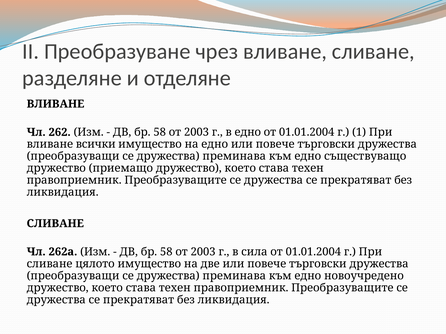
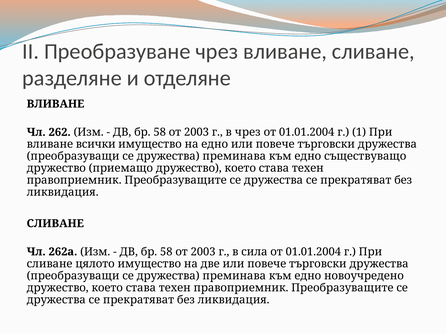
в едно: едно -> чрез
